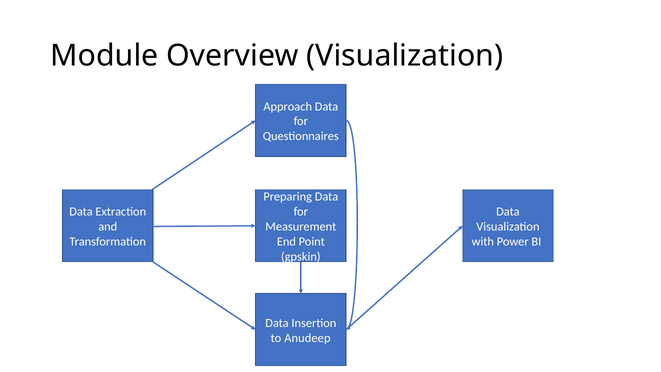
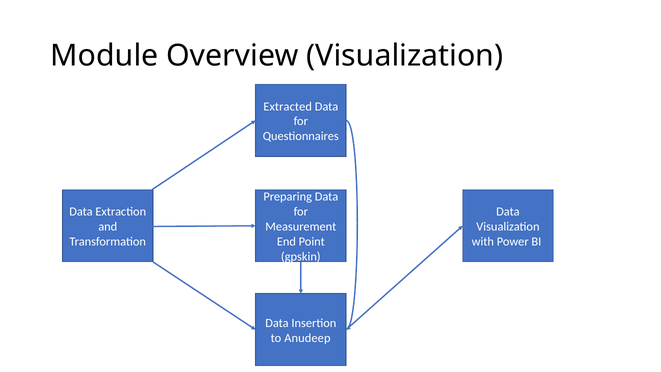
Approach: Approach -> Extracted
